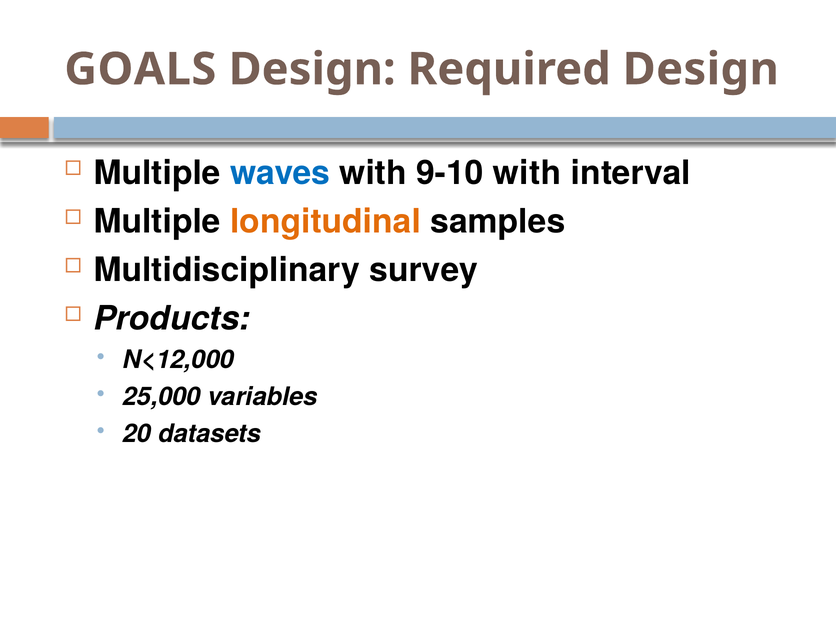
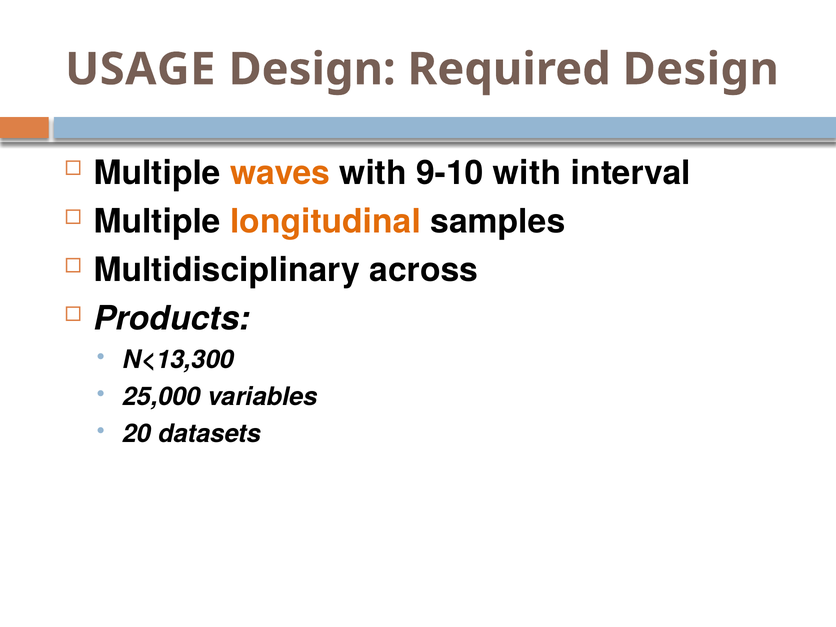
GOALS: GOALS -> USAGE
waves colour: blue -> orange
survey: survey -> across
N<12,000: N<12,000 -> N<13,300
